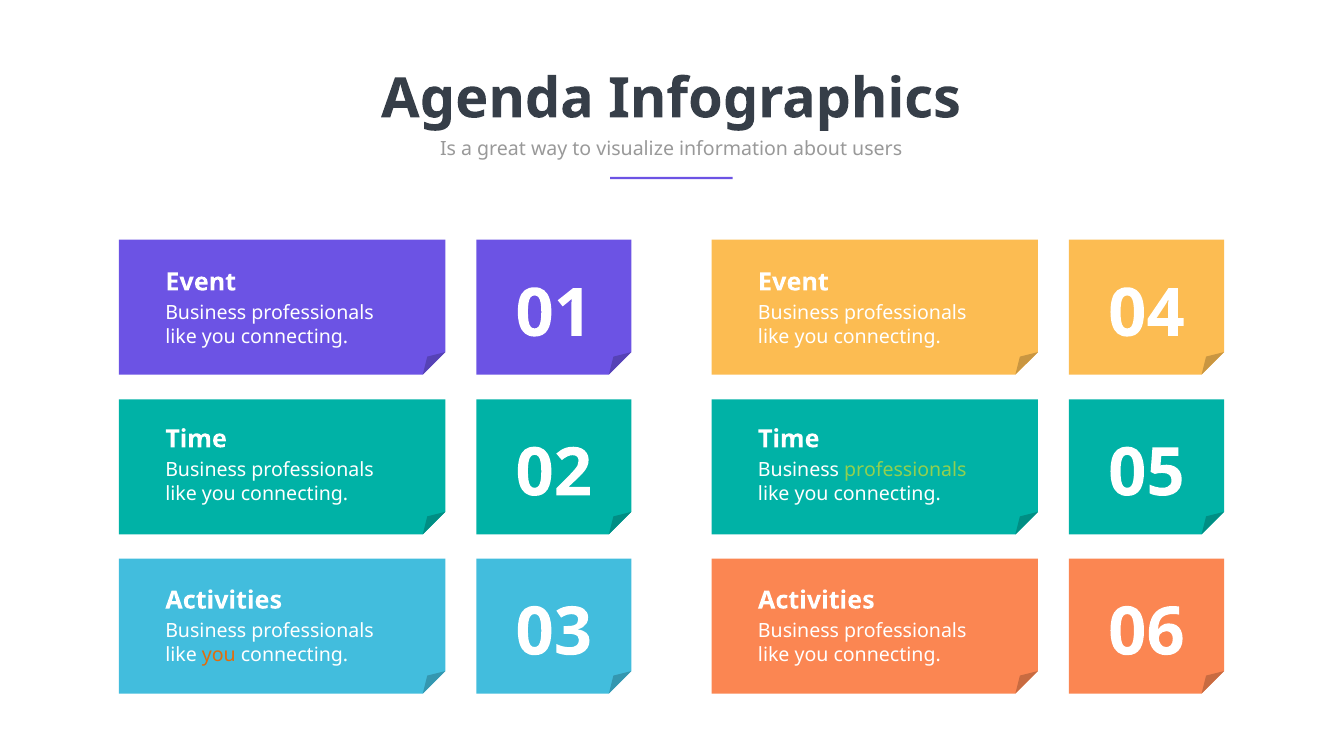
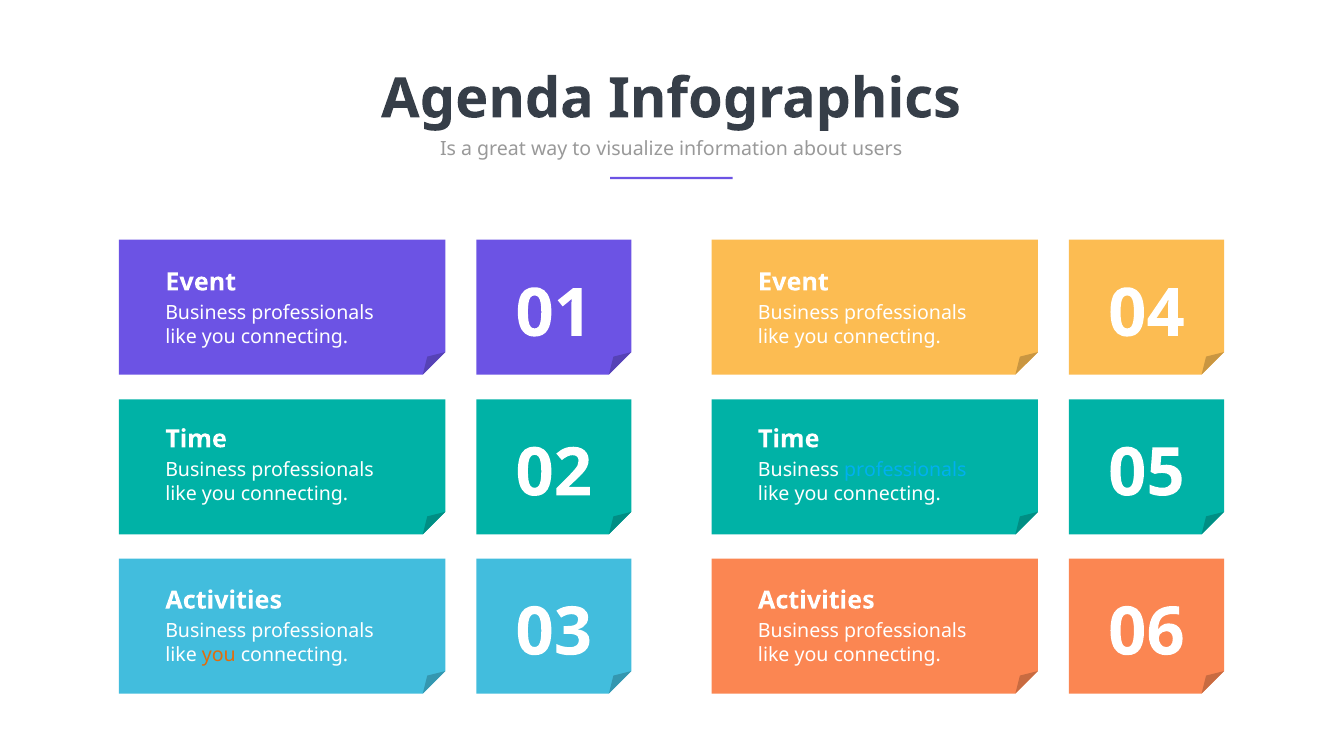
professionals at (905, 471) colour: light green -> light blue
